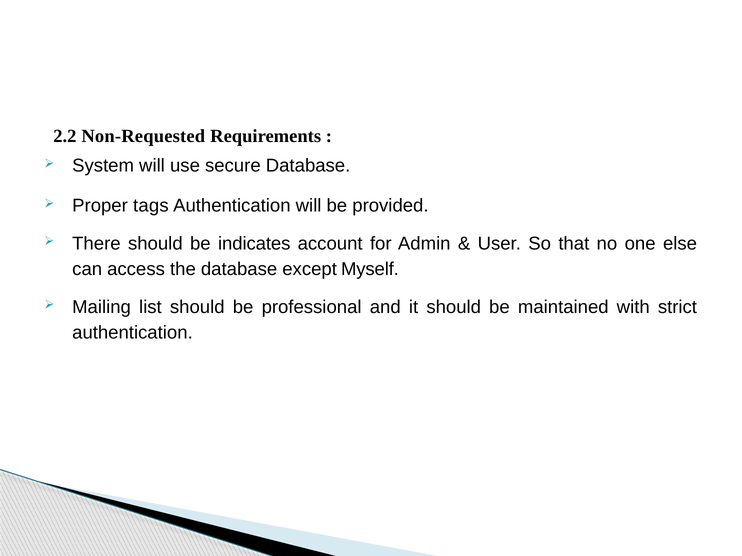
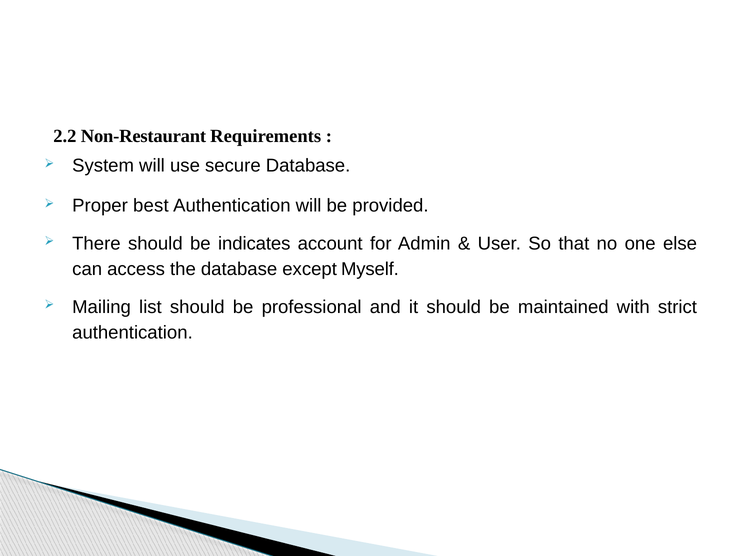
Non-Requested: Non-Requested -> Non-Restaurant
tags: tags -> best
